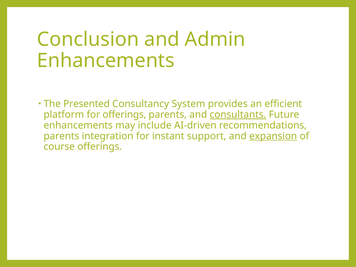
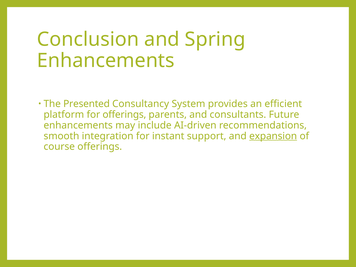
Admin: Admin -> Spring
consultants underline: present -> none
parents at (61, 136): parents -> smooth
